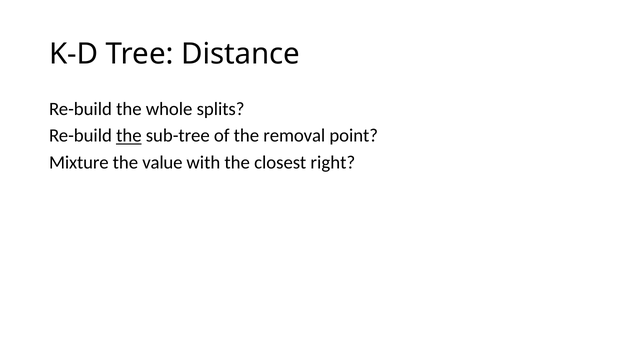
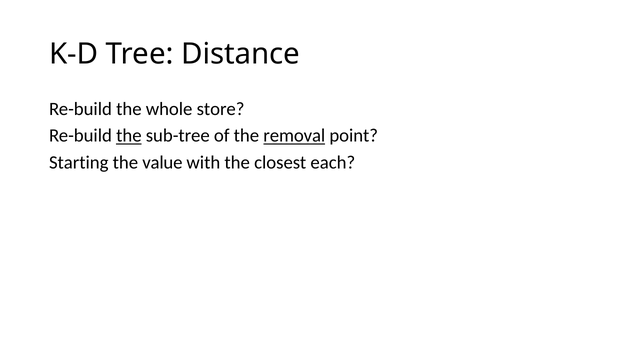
splits: splits -> store
removal underline: none -> present
Mixture: Mixture -> Starting
right: right -> each
